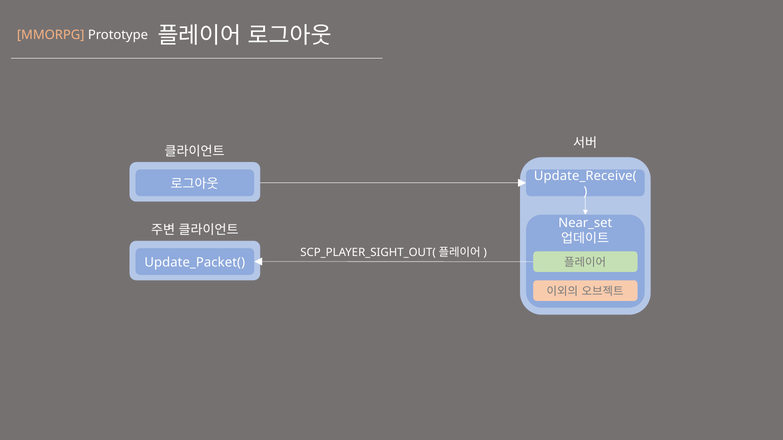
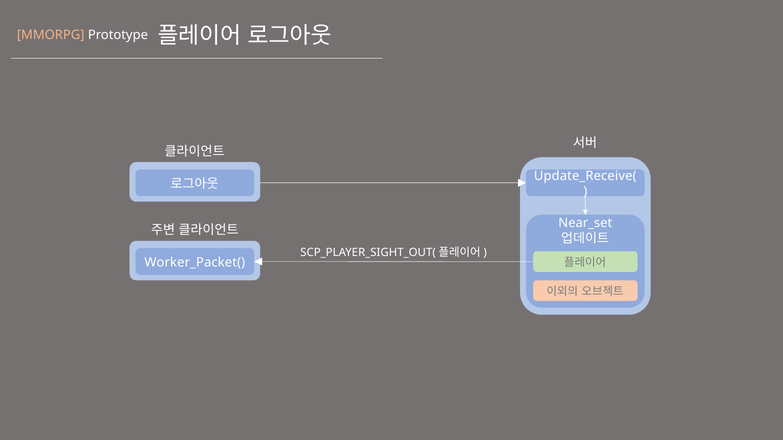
Update_Packet(: Update_Packet( -> Worker_Packet(
